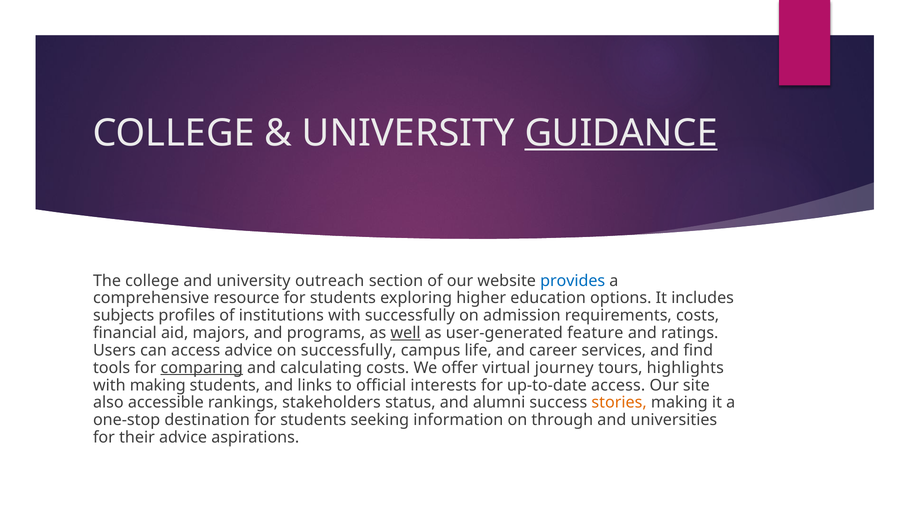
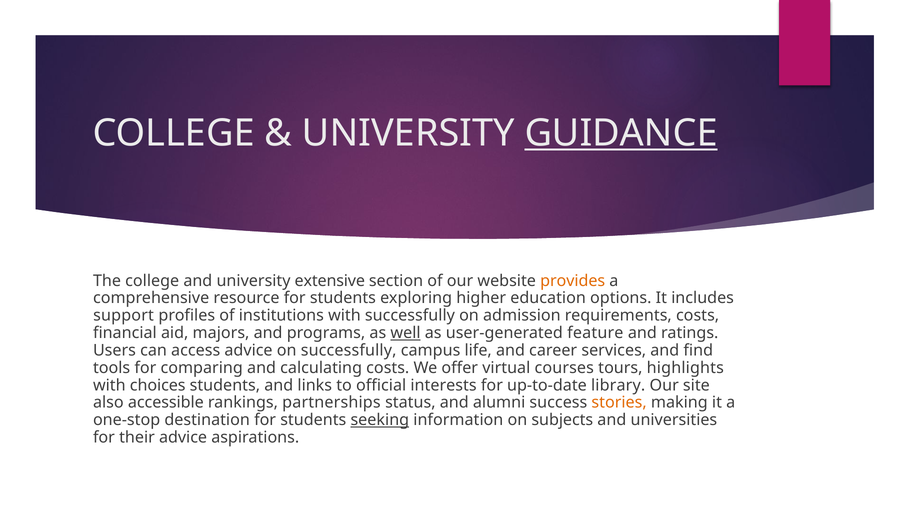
outreach: outreach -> extensive
provides colour: blue -> orange
subjects: subjects -> support
comparing underline: present -> none
journey: journey -> courses
with making: making -> choices
up-to-date access: access -> library
stakeholders: stakeholders -> partnerships
seeking underline: none -> present
through: through -> subjects
